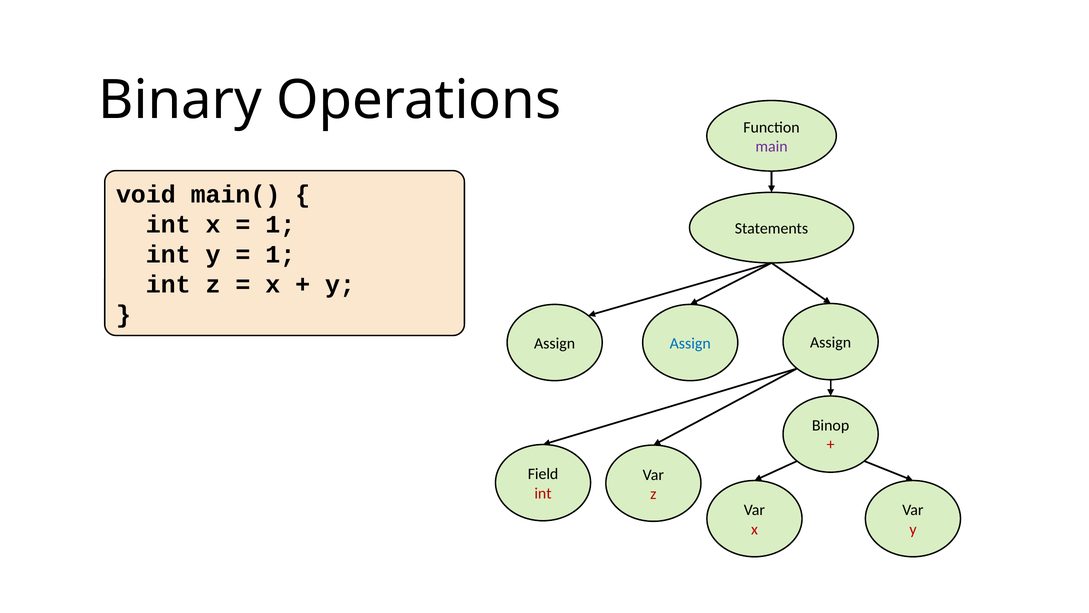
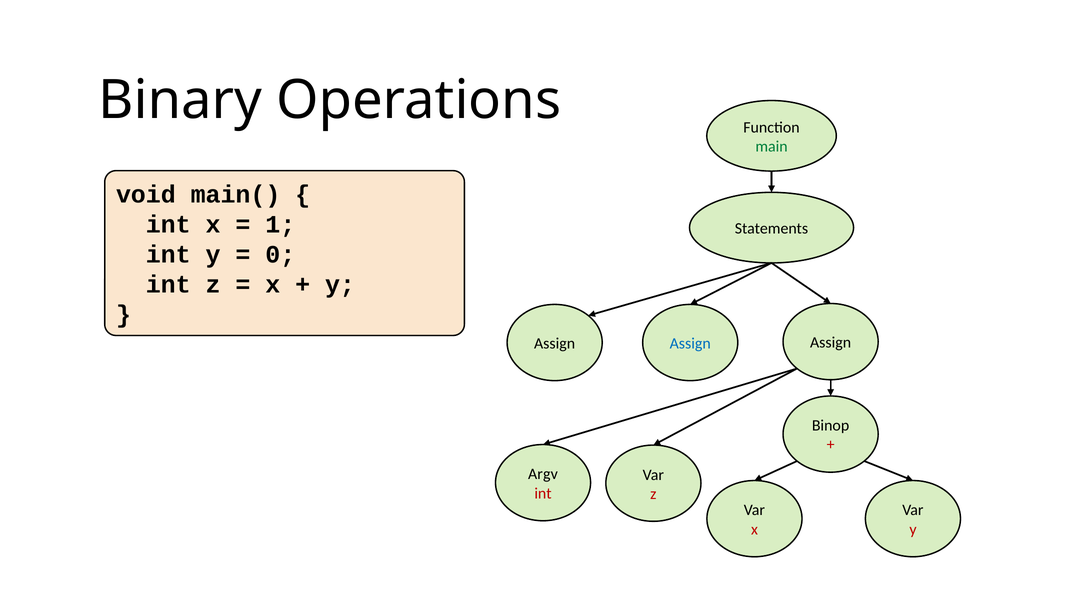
main colour: purple -> green
1 at (280, 254): 1 -> 0
Field: Field -> Argv
